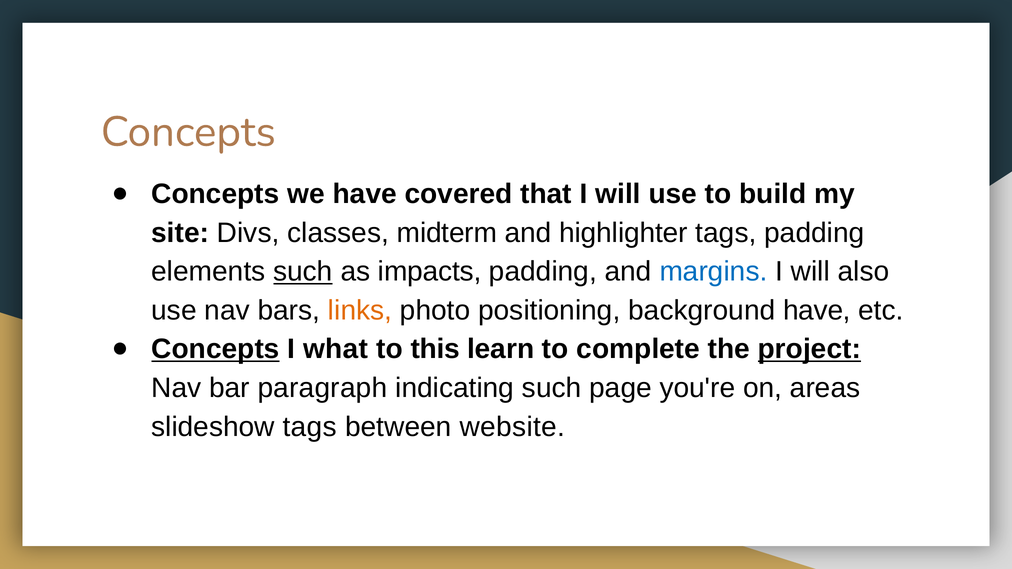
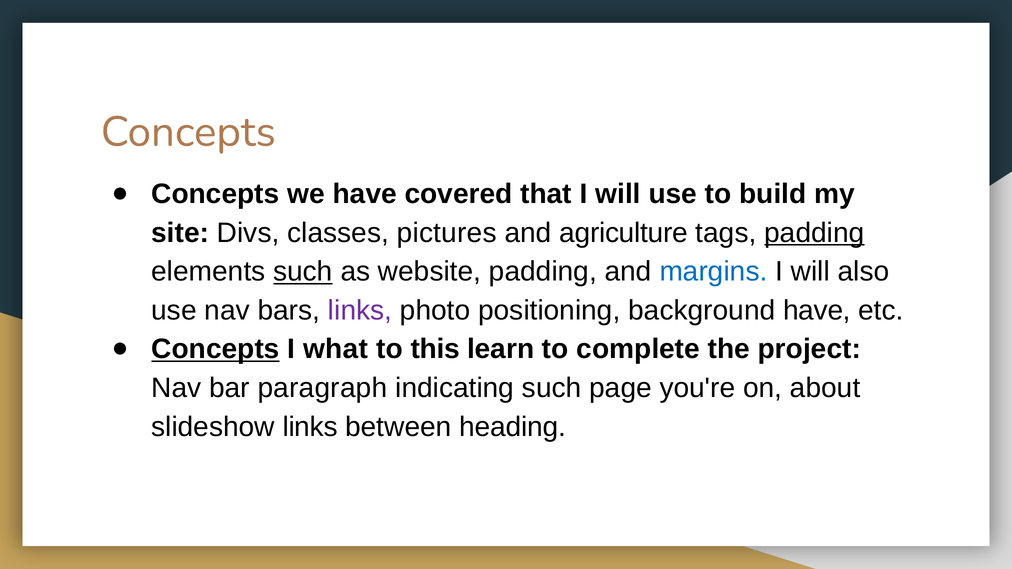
midterm: midterm -> pictures
highlighter: highlighter -> agriculture
padding at (814, 233) underline: none -> present
impacts: impacts -> website
links at (360, 311) colour: orange -> purple
project underline: present -> none
areas: areas -> about
slideshow tags: tags -> links
website: website -> heading
